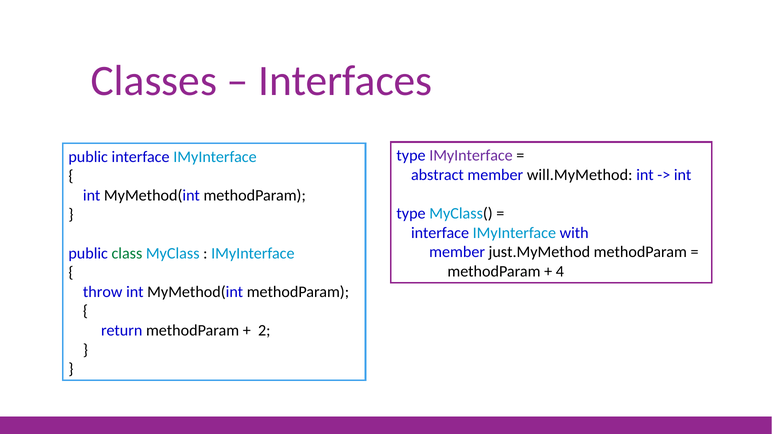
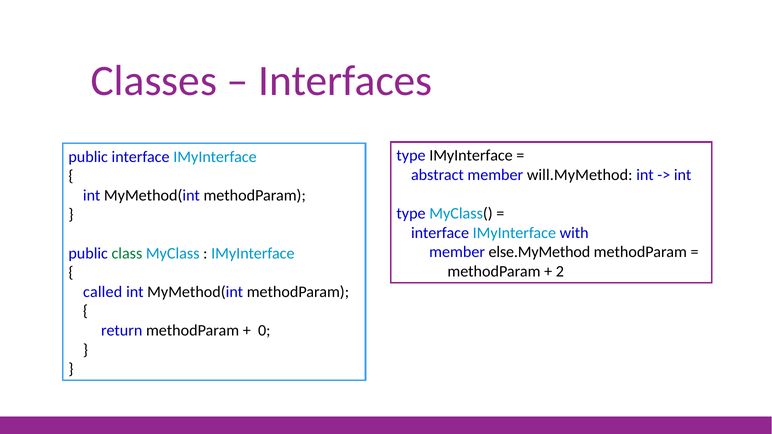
IMyInterface at (471, 156) colour: purple -> black
just.MyMethod: just.MyMethod -> else.MyMethod
4: 4 -> 2
throw: throw -> called
2: 2 -> 0
